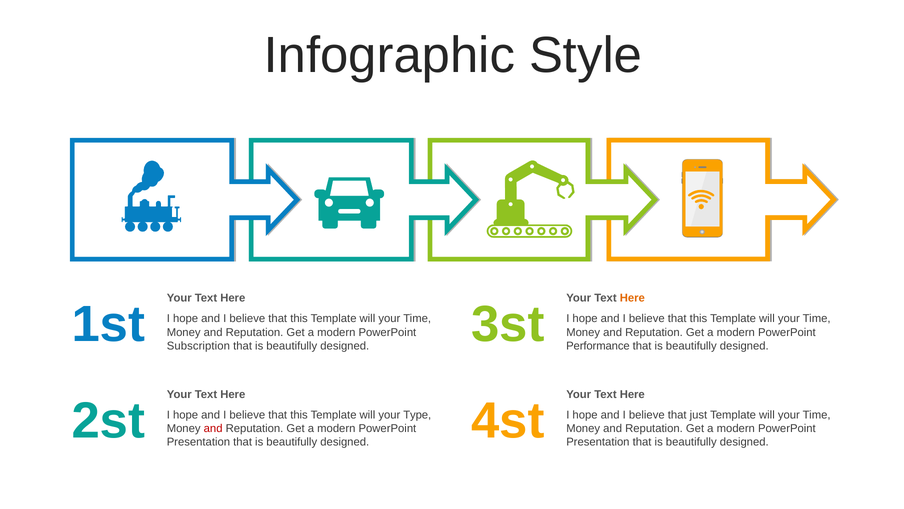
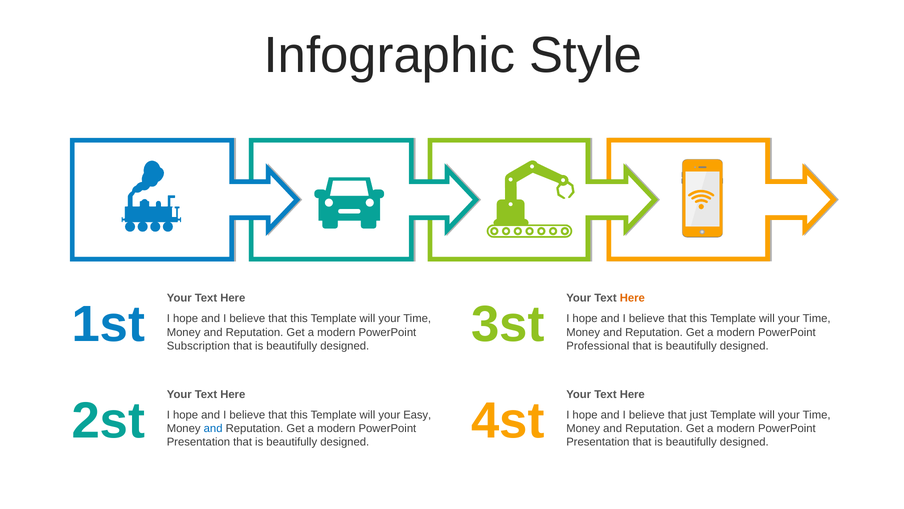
Performance: Performance -> Professional
Type: Type -> Easy
and at (213, 428) colour: red -> blue
